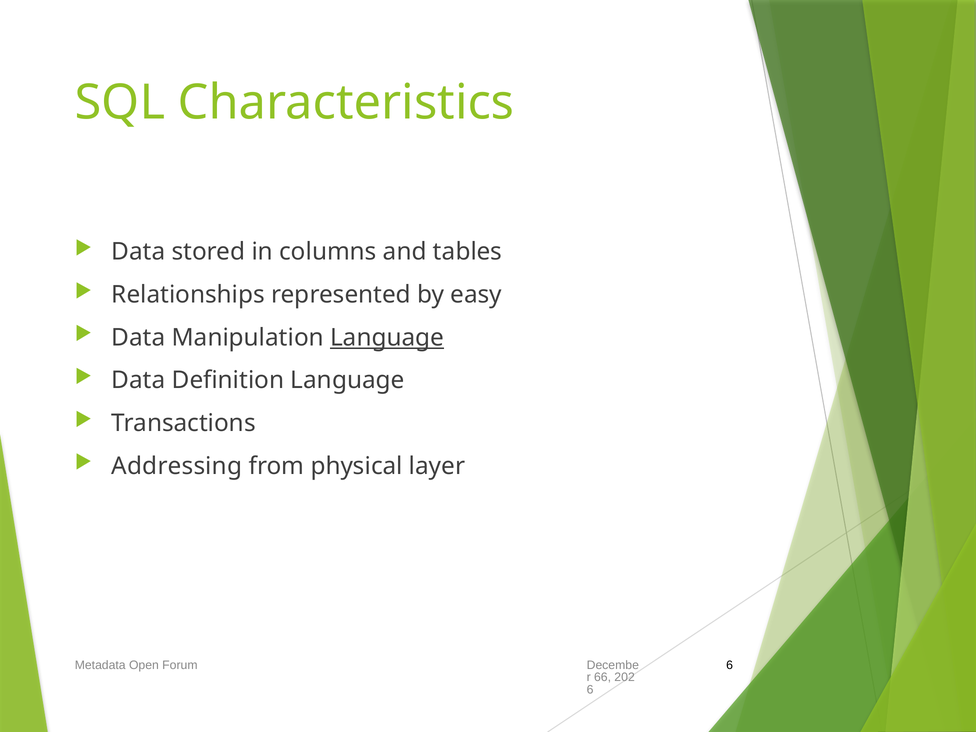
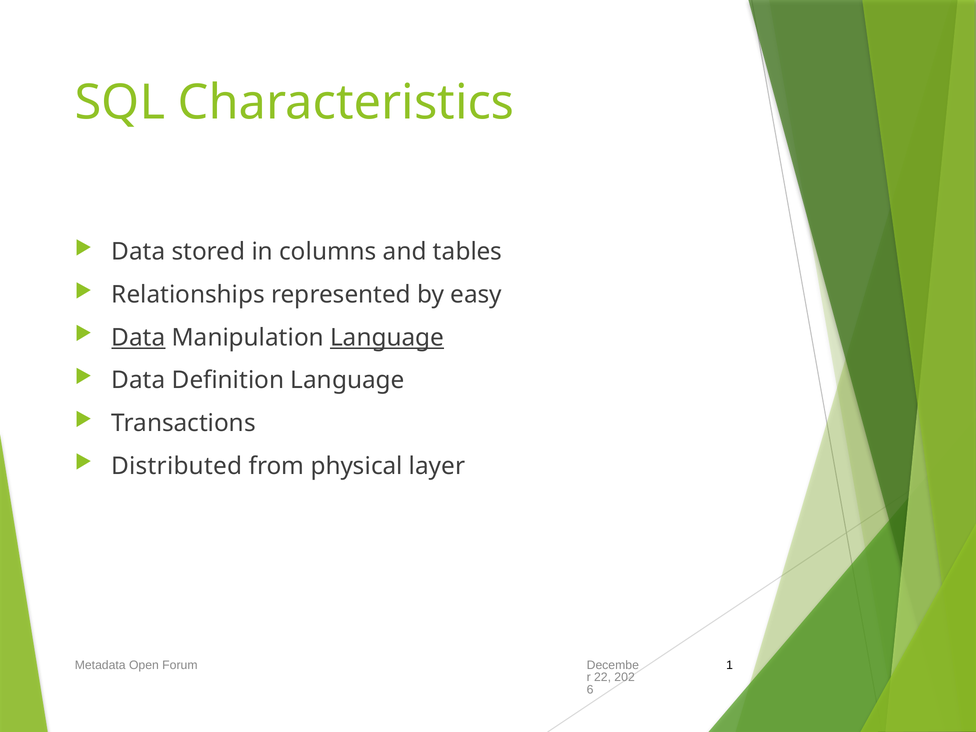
Data at (138, 338) underline: none -> present
Addressing: Addressing -> Distributed
Forum 6: 6 -> 1
66: 66 -> 22
